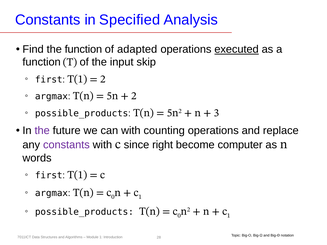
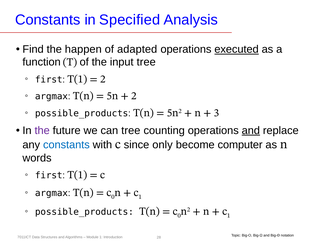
the function: function -> happen
input skip: skip -> tree
can with: with -> tree
and at (251, 131) underline: none -> present
constants at (66, 145) colour: purple -> blue
right: right -> only
